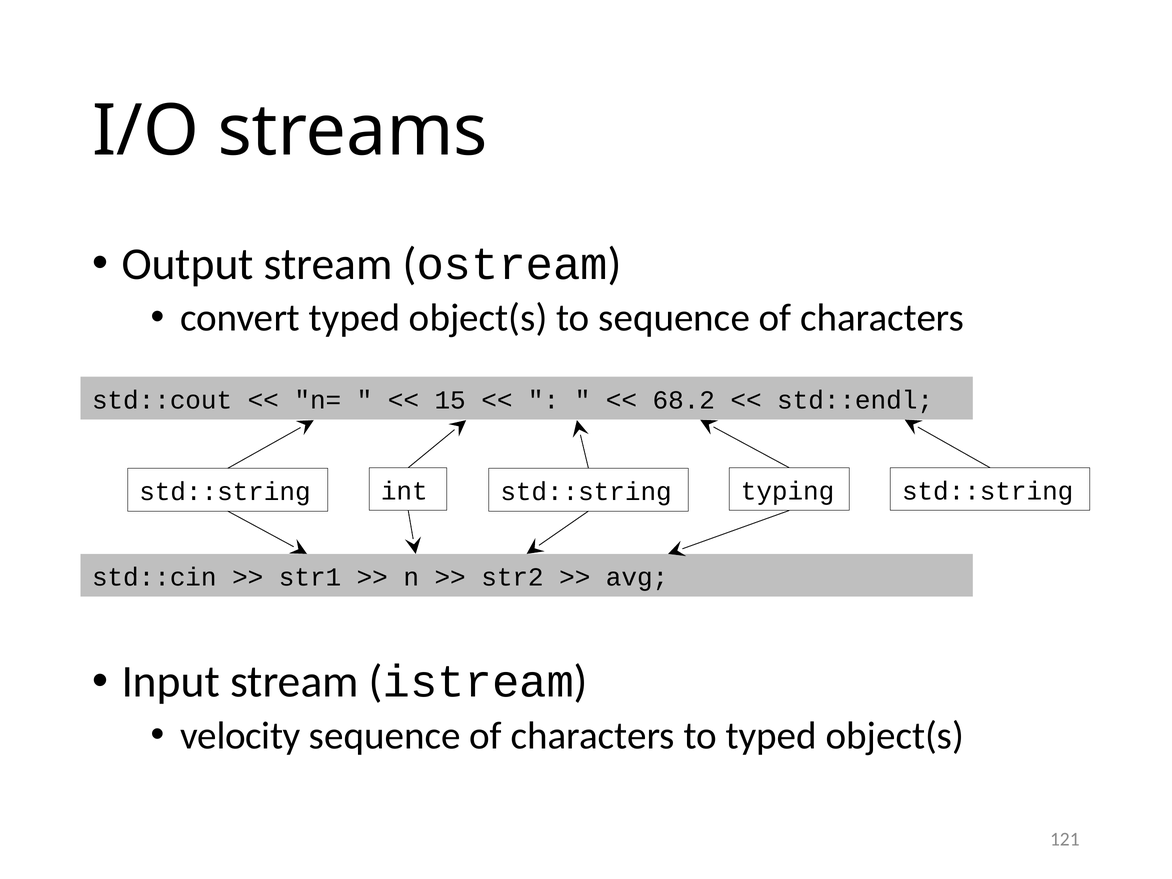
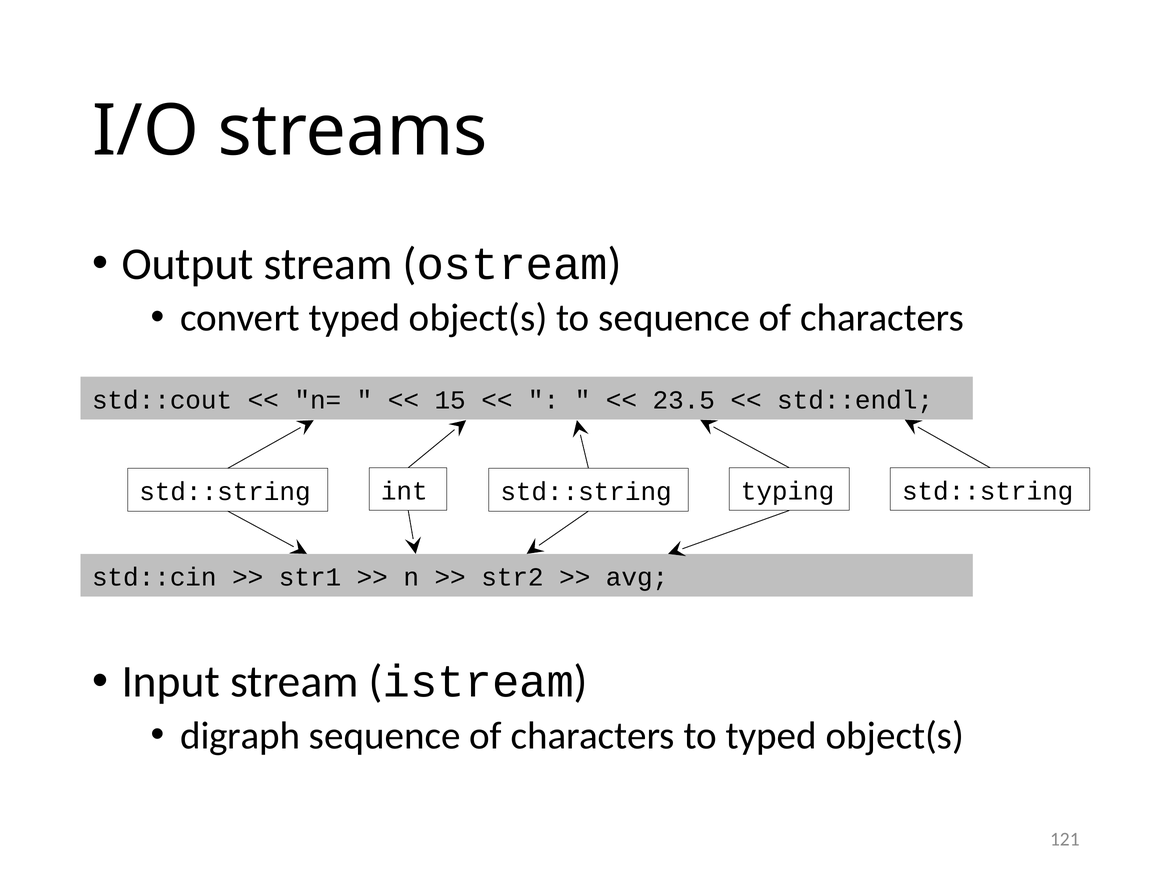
68.2: 68.2 -> 23.5
velocity: velocity -> digraph
